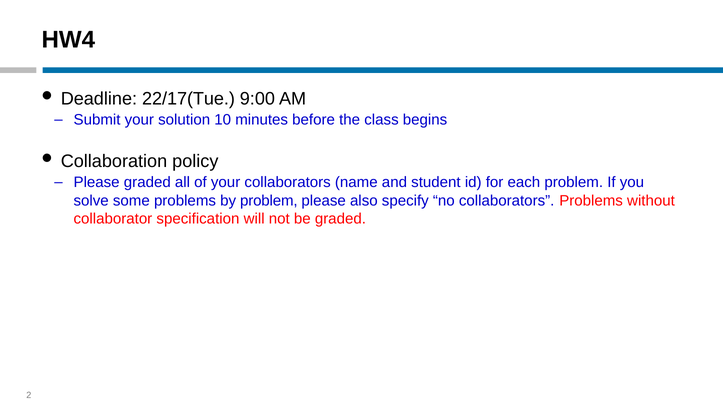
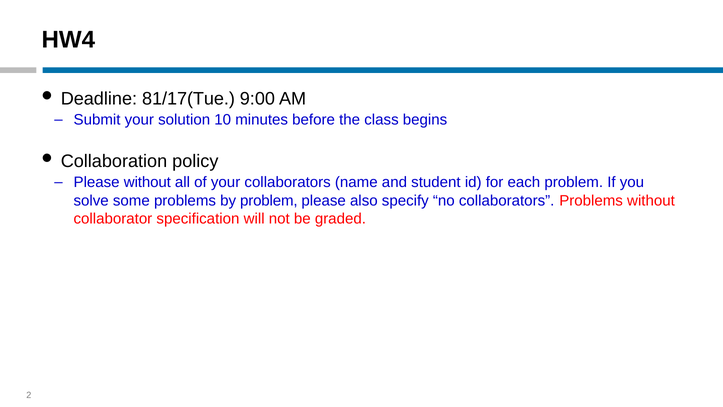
22/17(Tue: 22/17(Tue -> 81/17(Tue
Please graded: graded -> without
